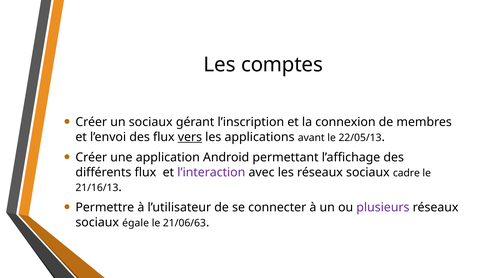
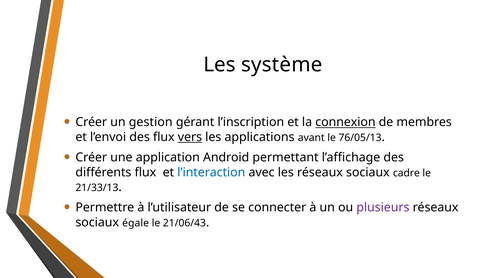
comptes: comptes -> système
un sociaux: sociaux -> gestion
connexion underline: none -> present
22/05/13: 22/05/13 -> 76/05/13
l’interaction colour: purple -> blue
21/16/13: 21/16/13 -> 21/33/13
21/06/63: 21/06/63 -> 21/06/43
